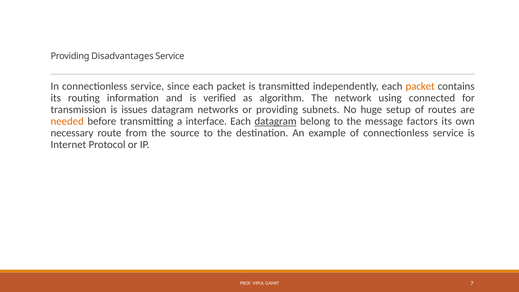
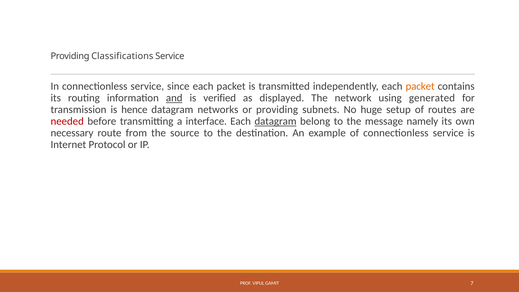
Disadvantages: Disadvantages -> Classifications
and underline: none -> present
algorithm: algorithm -> displayed
connected: connected -> generated
issues: issues -> hence
needed colour: orange -> red
factors: factors -> namely
